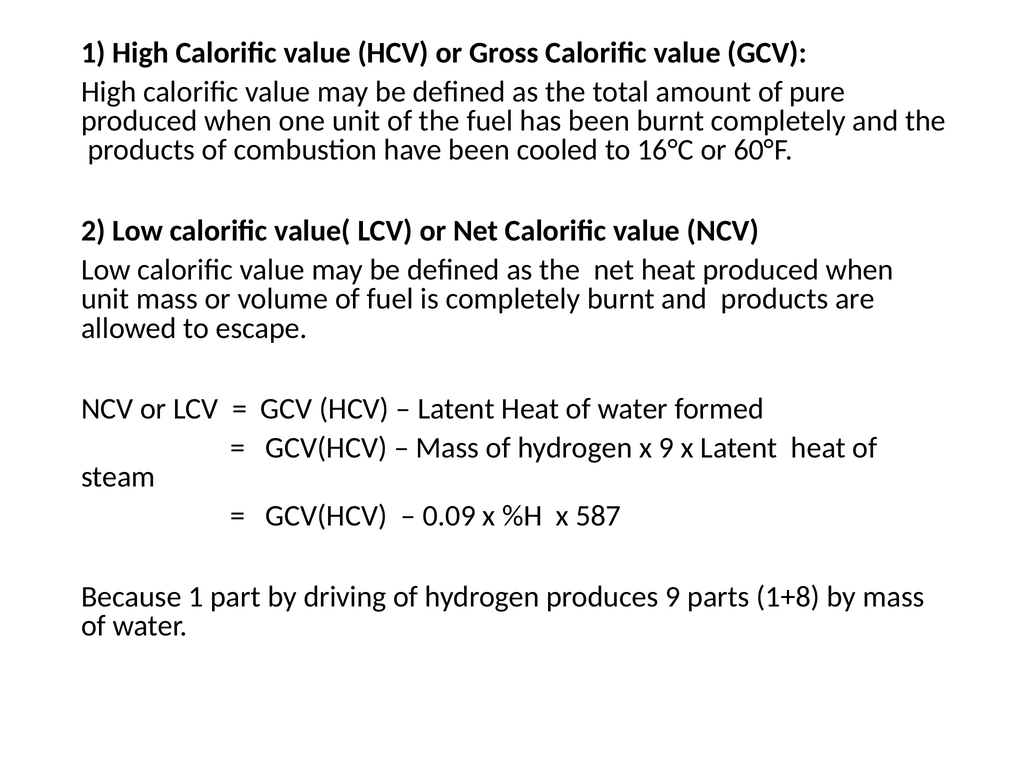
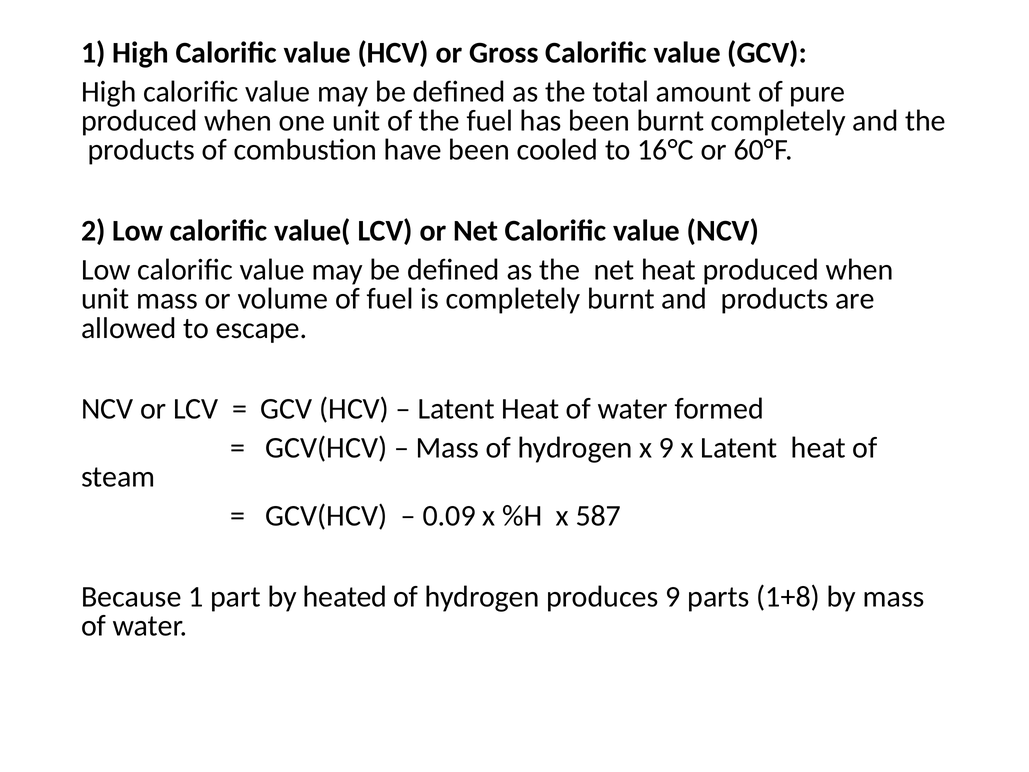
driving: driving -> heated
